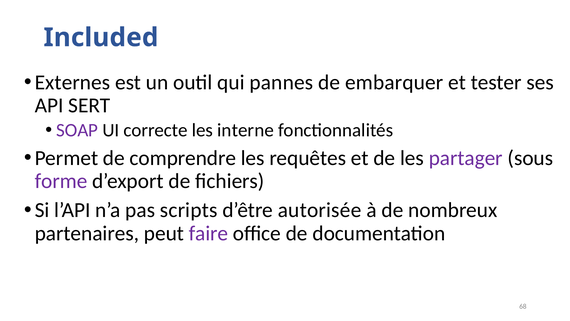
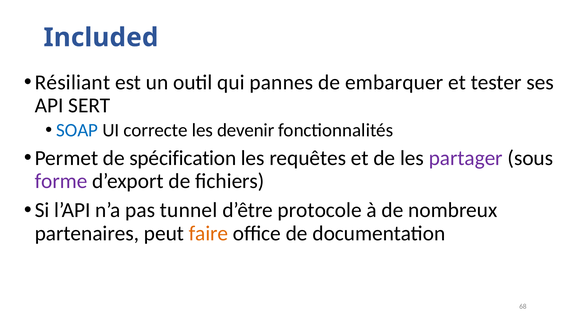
Externes: Externes -> Résiliant
SOAP colour: purple -> blue
interne: interne -> devenir
comprendre: comprendre -> spécification
scripts: scripts -> tunnel
autorisée: autorisée -> protocole
faire colour: purple -> orange
